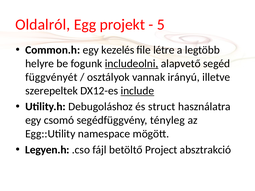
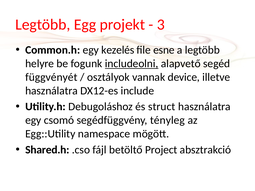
Oldalról at (43, 25): Oldalról -> Legtöbb
5: 5 -> 3
létre: létre -> esne
irányú: irányú -> device
szerepeltek at (52, 91): szerepeltek -> használatra
include underline: present -> none
Legyen.h: Legyen.h -> Shared.h
